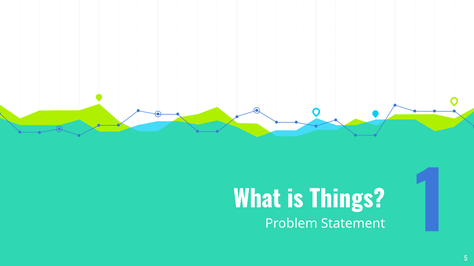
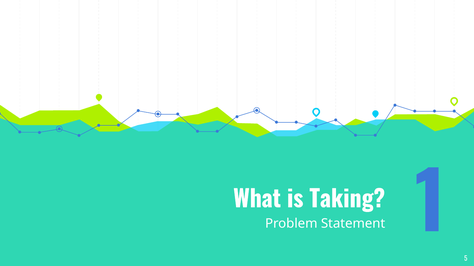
Things: Things -> Taking
